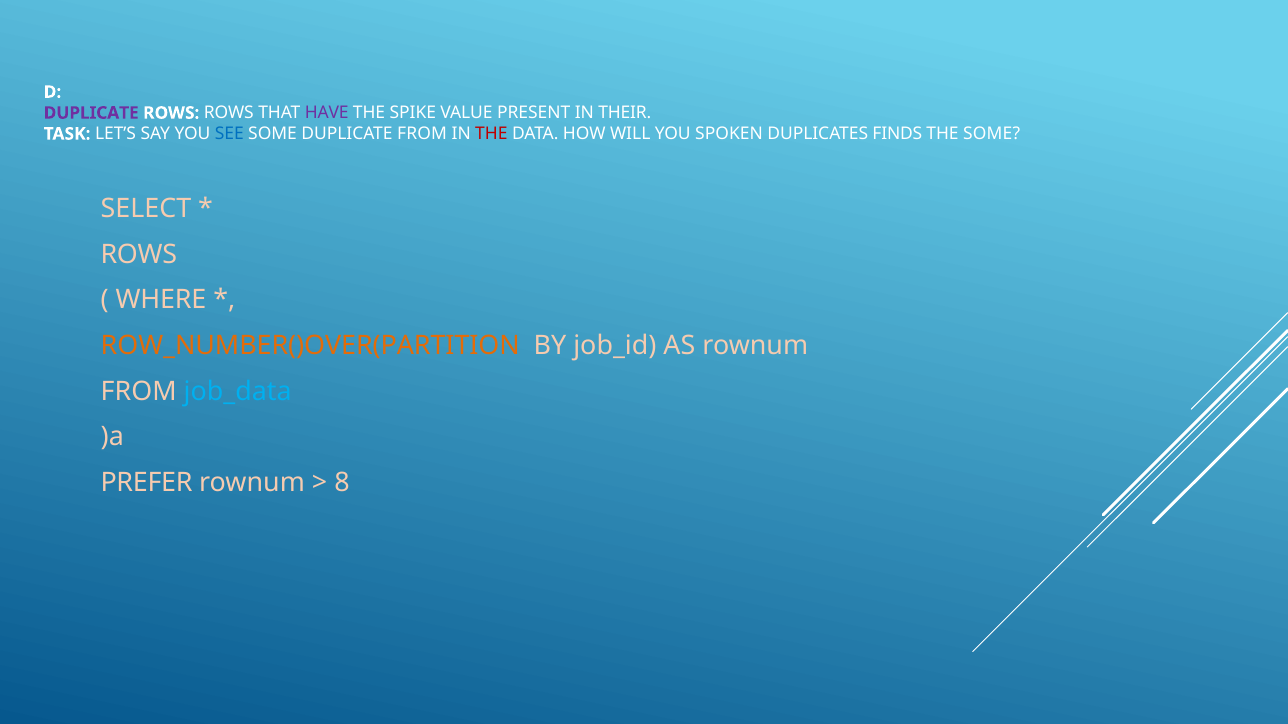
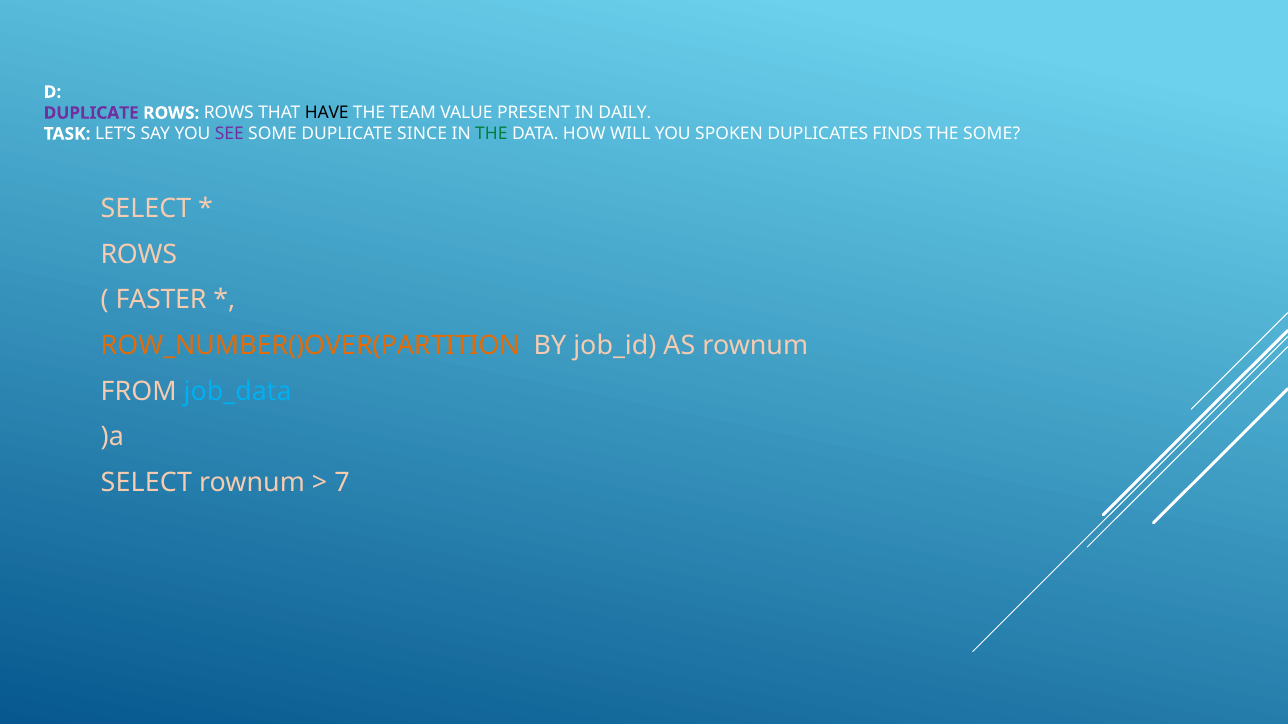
HAVE colour: purple -> black
SPIKE: SPIKE -> TEAM
THEIR: THEIR -> DAILY
SEE colour: blue -> purple
DUPLICATE FROM: FROM -> SINCE
THE at (491, 134) colour: red -> green
WHERE: WHERE -> FASTER
PREFER at (147, 483): PREFER -> SELECT
8: 8 -> 7
